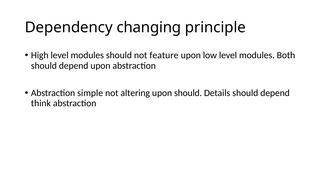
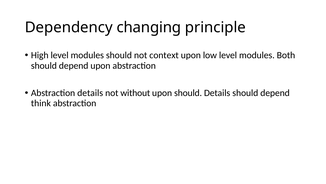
feature: feature -> context
Abstraction simple: simple -> details
altering: altering -> without
